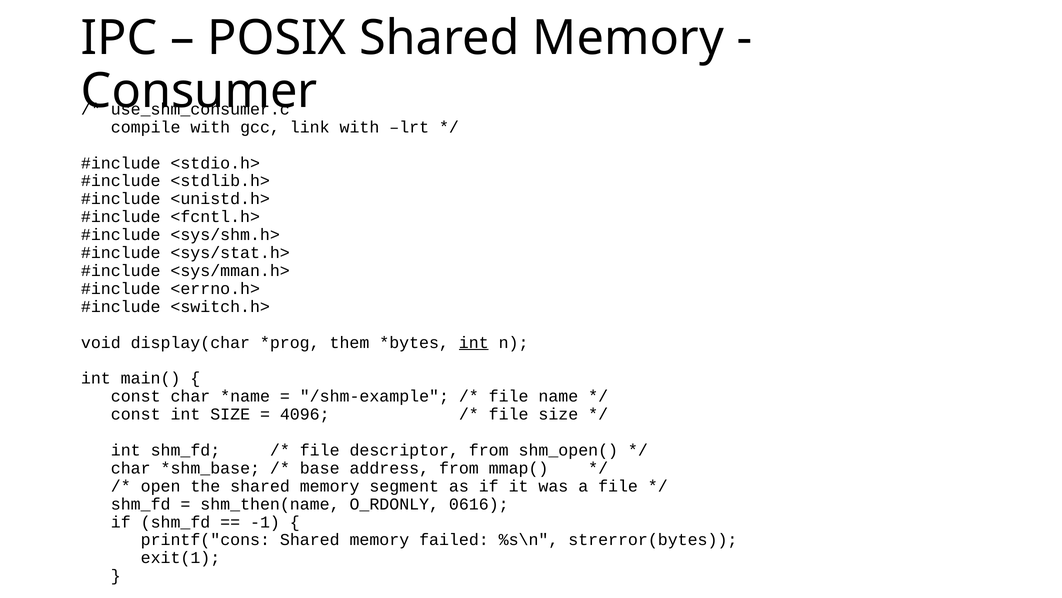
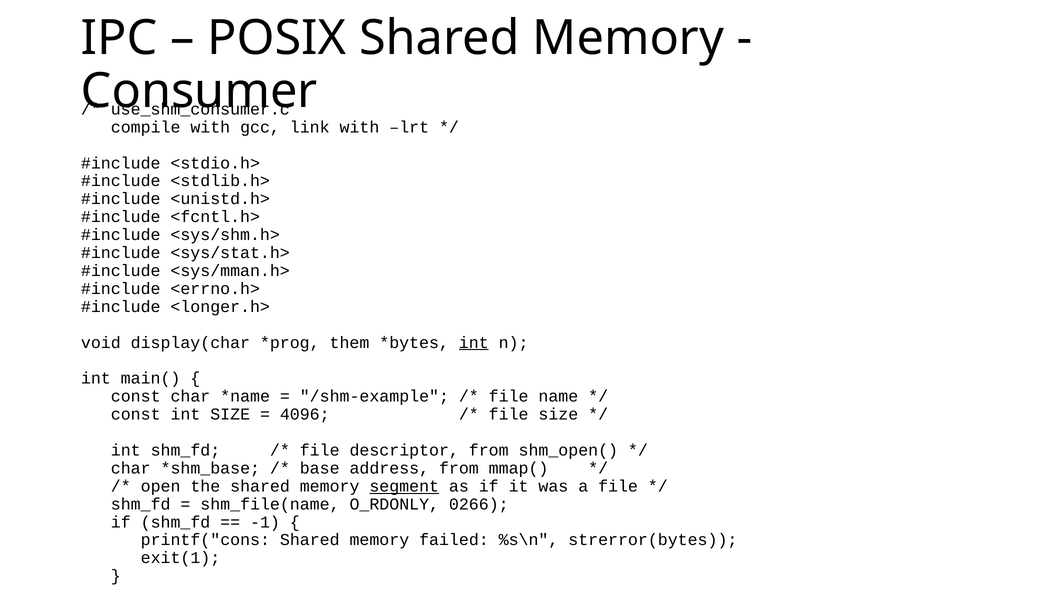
<switch.h>: <switch.h> -> <longer.h>
segment underline: none -> present
shm_then(name: shm_then(name -> shm_file(name
0616: 0616 -> 0266
